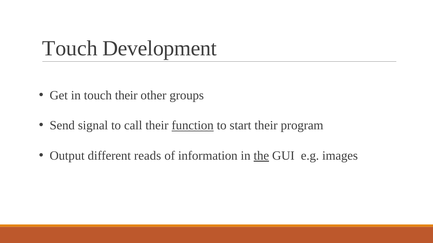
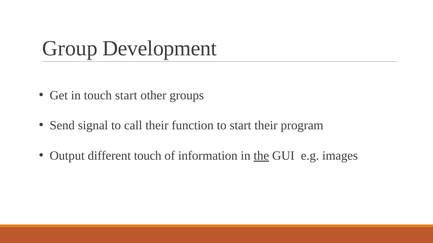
Touch at (70, 49): Touch -> Group
touch their: their -> start
function underline: present -> none
different reads: reads -> touch
